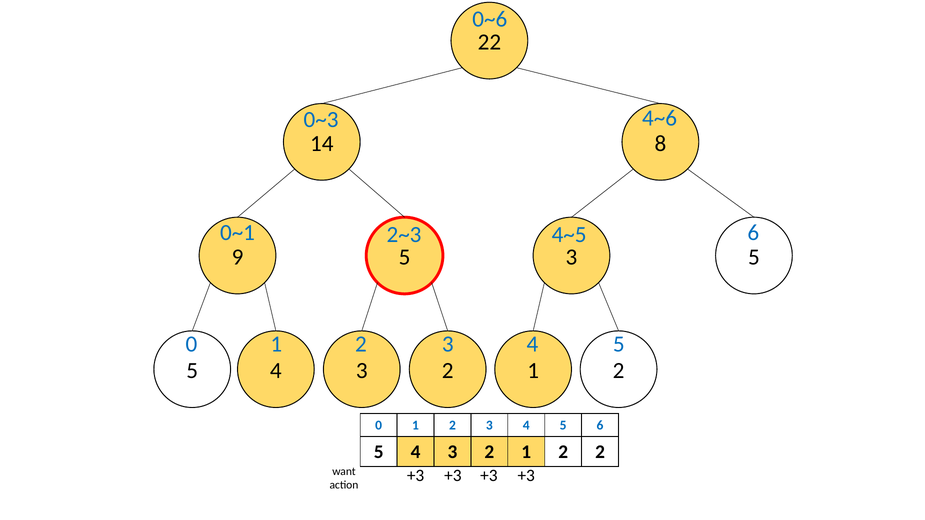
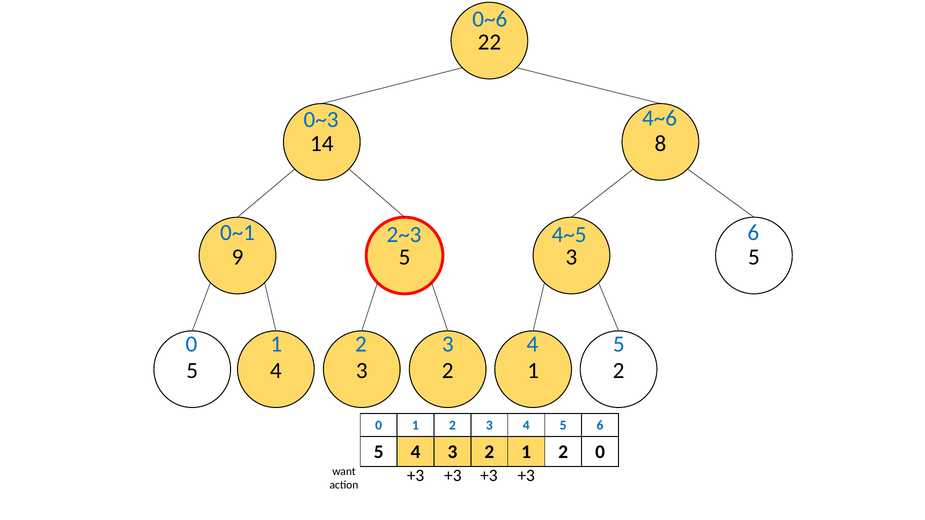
2 2: 2 -> 0
